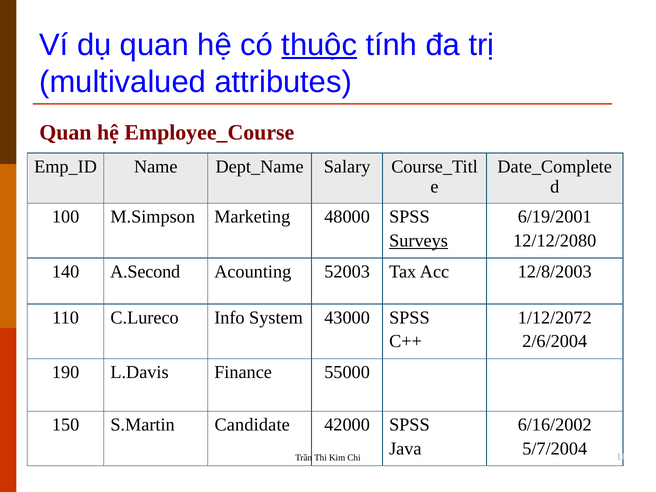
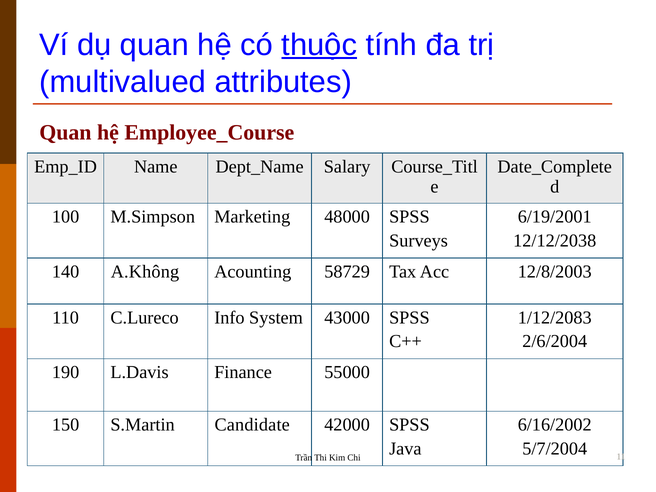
Surveys underline: present -> none
12/12/2080: 12/12/2080 -> 12/12/2038
A.Second: A.Second -> A.Không
52003: 52003 -> 58729
1/12/2072: 1/12/2072 -> 1/12/2083
